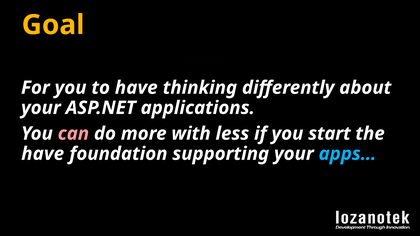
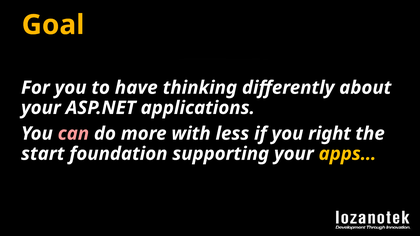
start: start -> right
have at (43, 154): have -> start
apps… colour: light blue -> yellow
